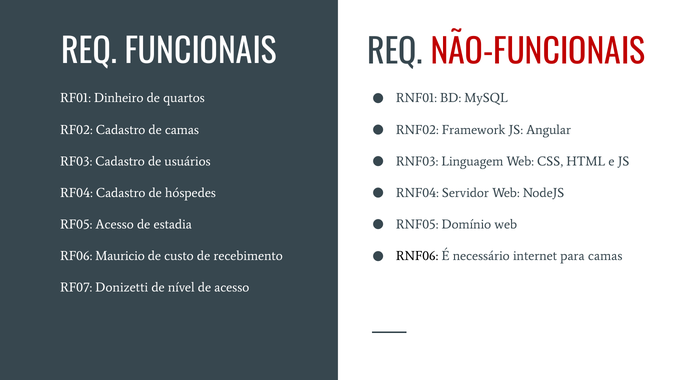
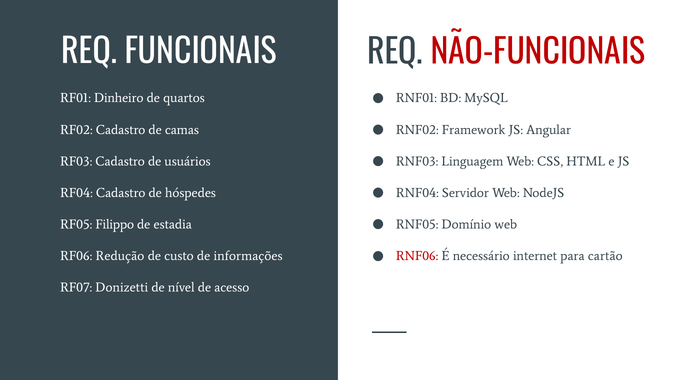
RF05 Acesso: Acesso -> Filippo
Mauricio: Mauricio -> Redução
recebimento: recebimento -> informações
RNF06 colour: black -> red
para camas: camas -> cartão
